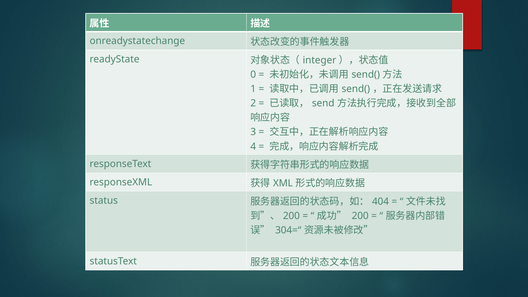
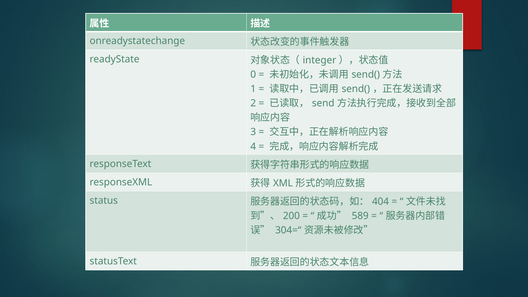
200 at (360, 216): 200 -> 589
